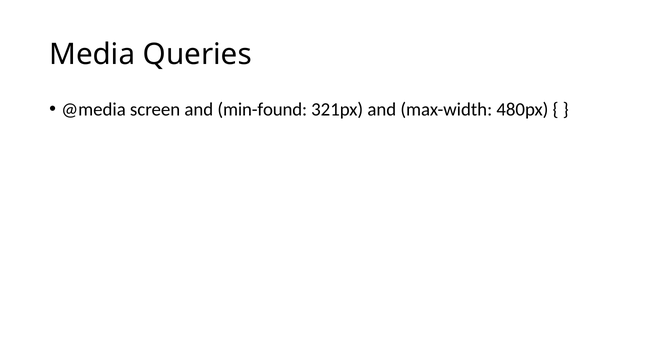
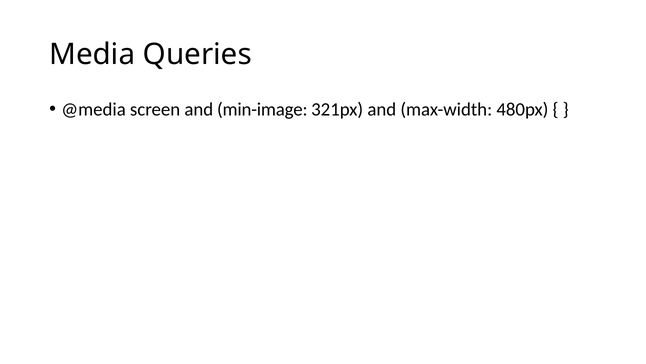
min-found: min-found -> min-image
